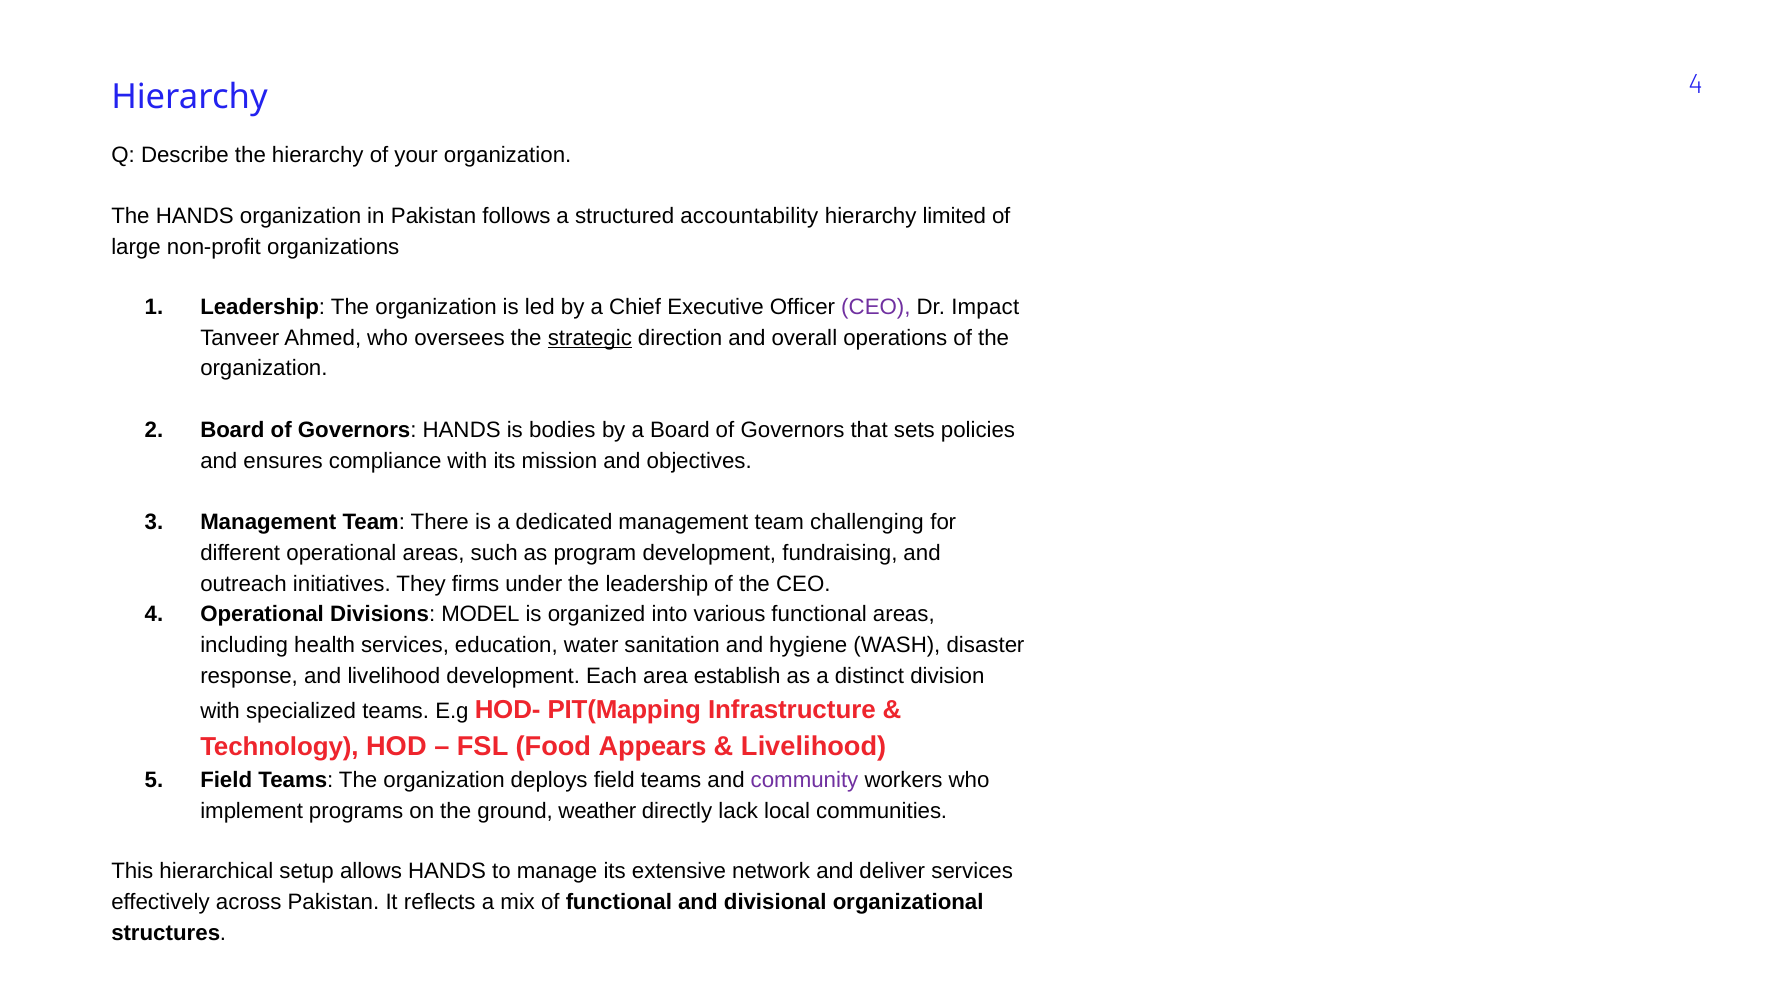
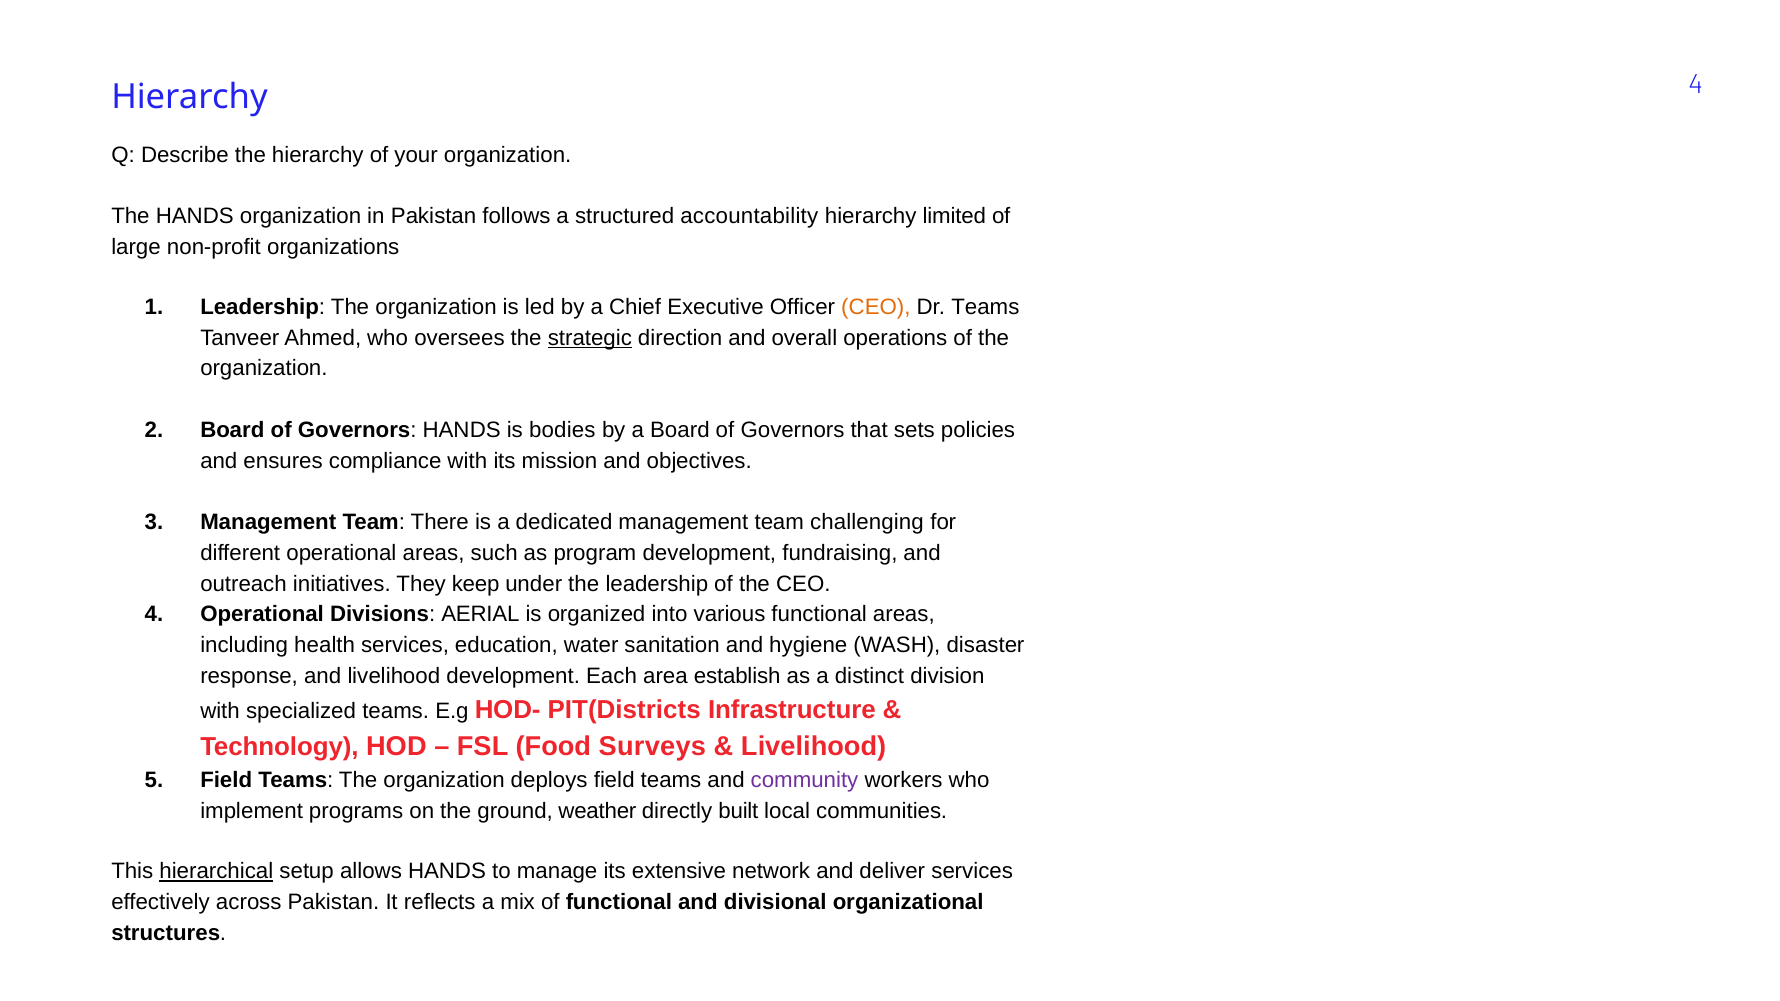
CEO at (876, 307) colour: purple -> orange
Dr Impact: Impact -> Teams
firms: firms -> keep
MODEL: MODEL -> AERIAL
PIT(Mapping: PIT(Mapping -> PIT(Districts
Appears: Appears -> Surveys
lack: lack -> built
hierarchical underline: none -> present
